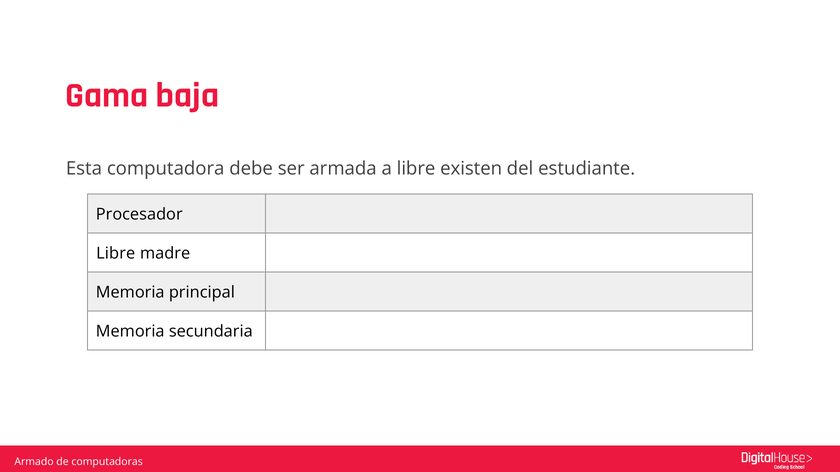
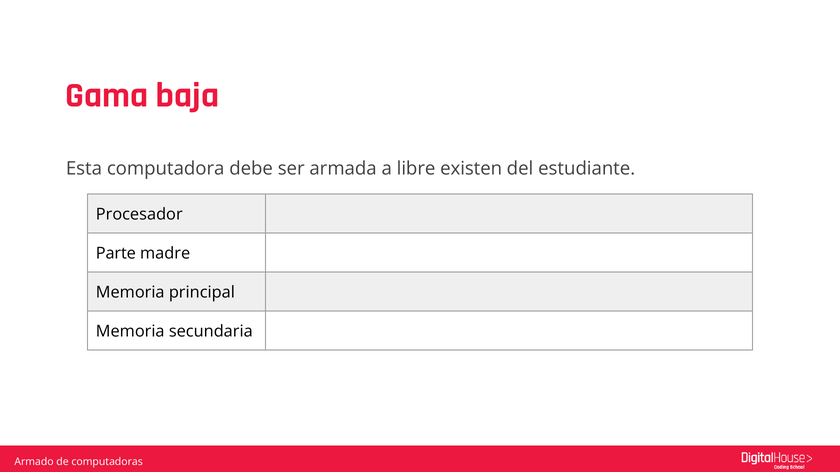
Libre at (116, 254): Libre -> Parte
